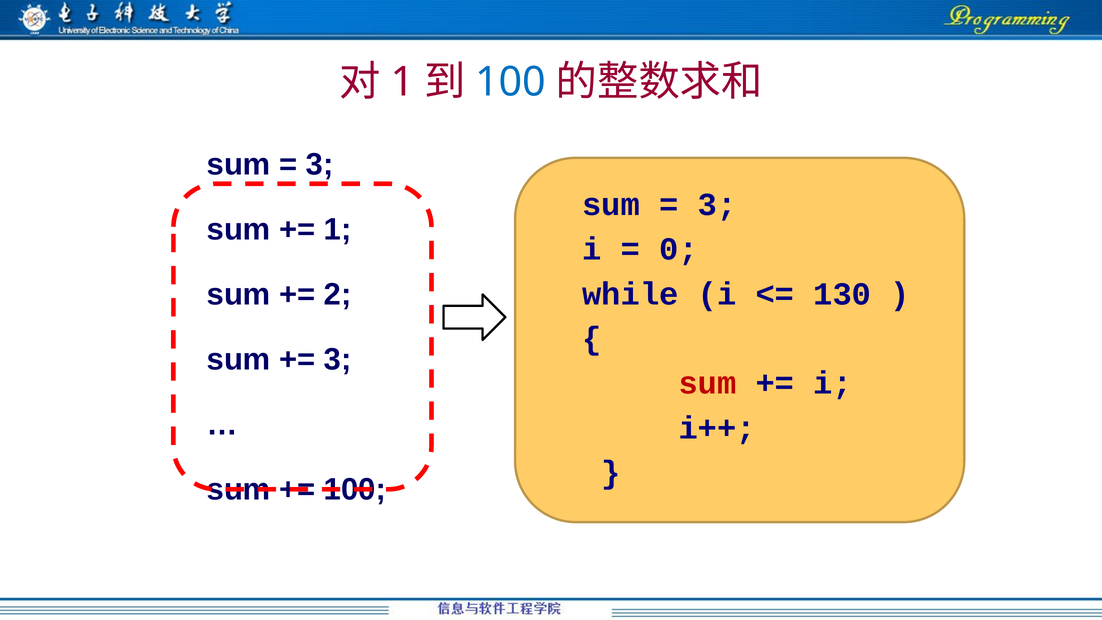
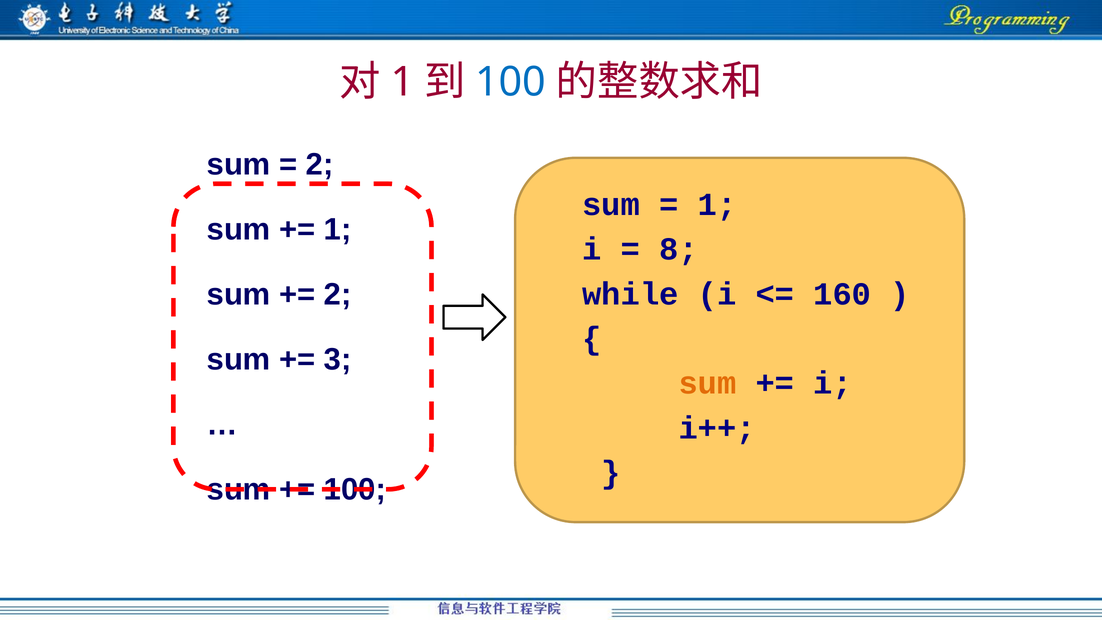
3 at (320, 164): 3 -> 2
3 at (717, 205): 3 -> 1
0: 0 -> 8
130: 130 -> 160
sum at (708, 383) colour: red -> orange
